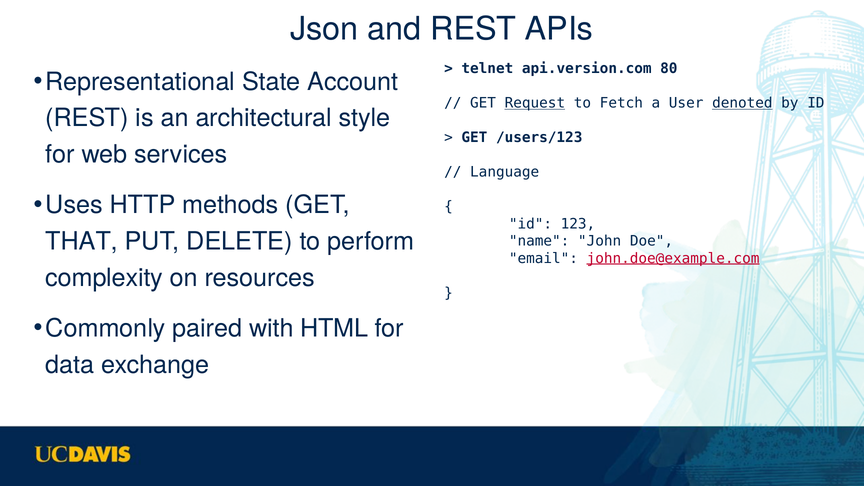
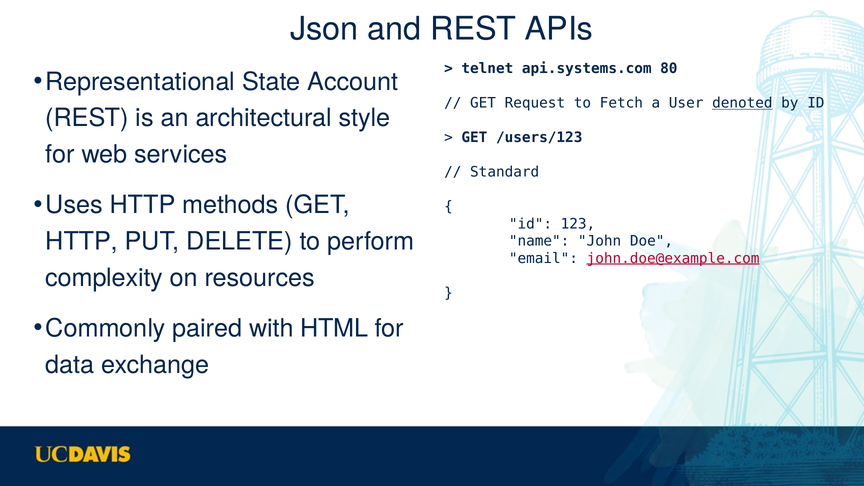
api.version.com: api.version.com -> api.systems.com
Request underline: present -> none
Language: Language -> Standard
THAT at (82, 241): THAT -> HTTP
